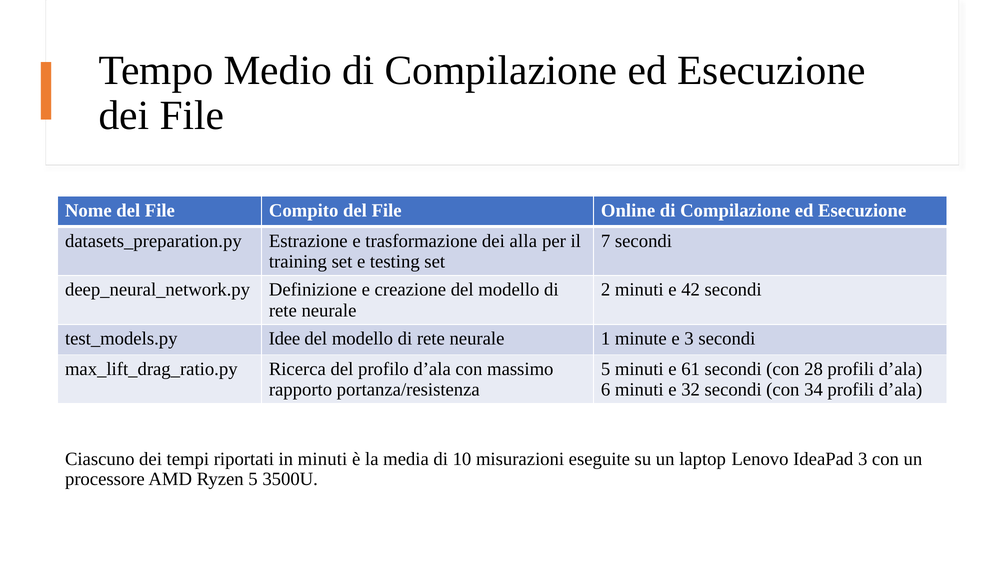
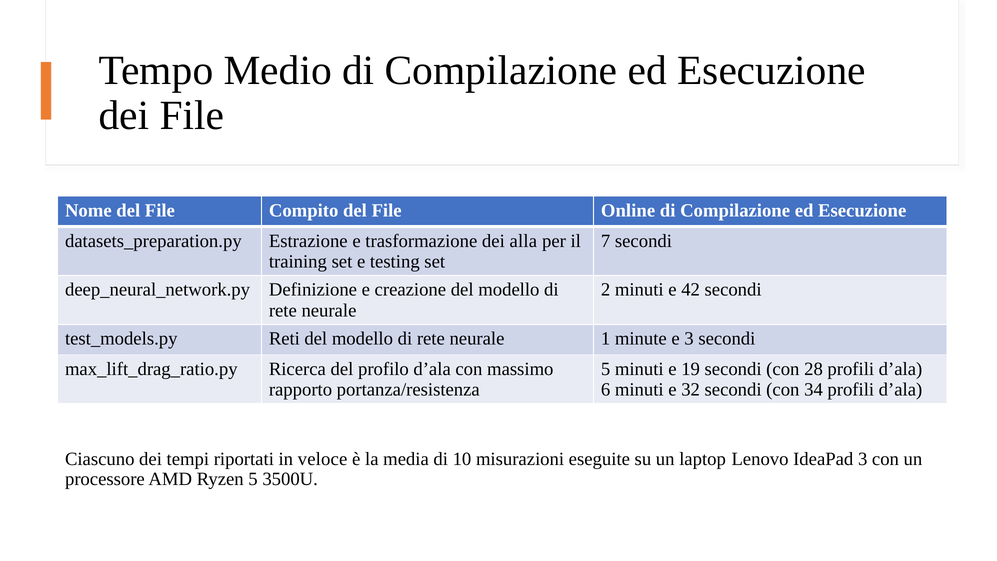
Idee: Idee -> Reti
61: 61 -> 19
in minuti: minuti -> veloce
